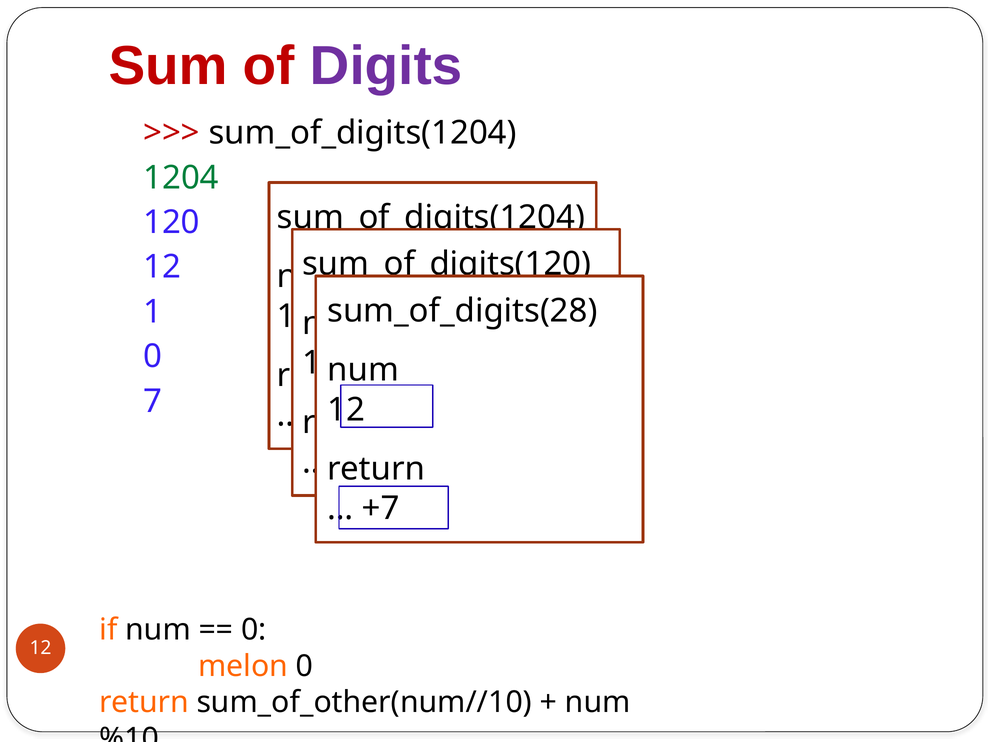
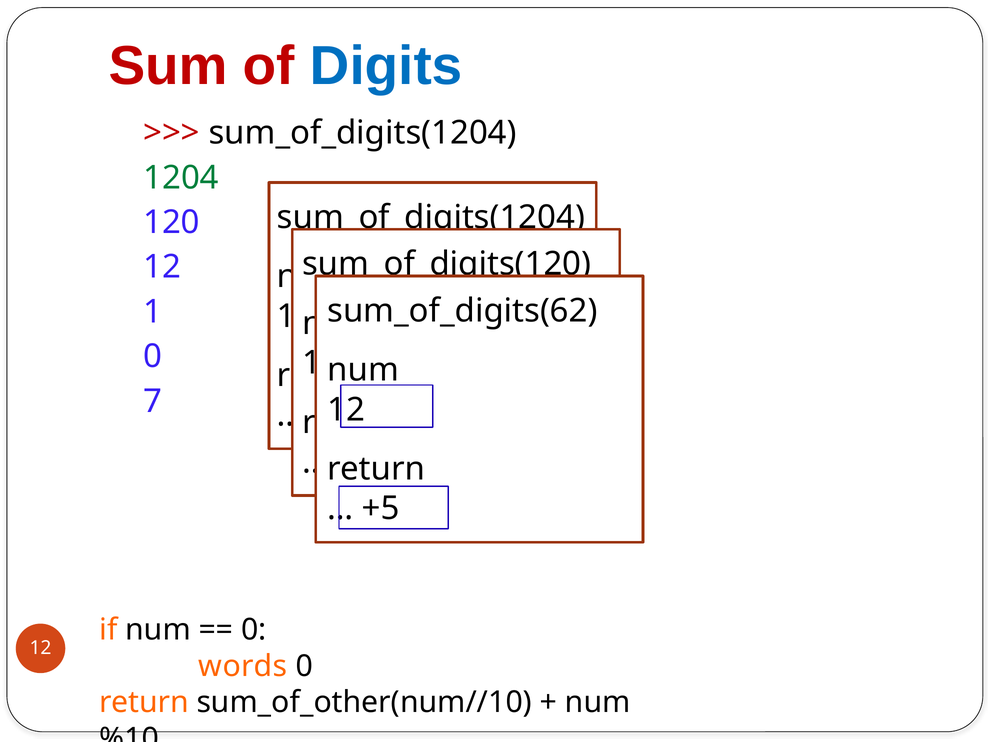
Digits colour: purple -> blue
sum_of_digits(28: sum_of_digits(28 -> sum_of_digits(62
+7: +7 -> +5
melon: melon -> words
